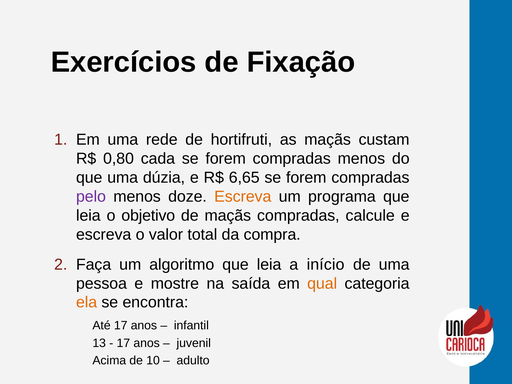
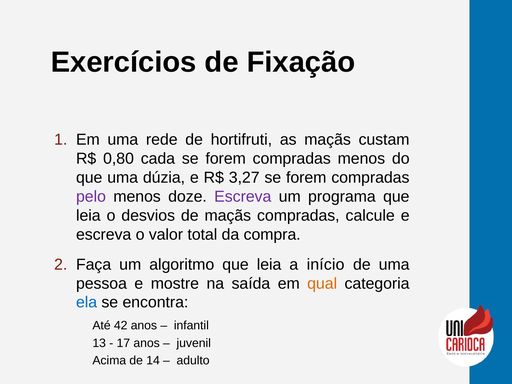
6,65: 6,65 -> 3,27
Escreva at (243, 197) colour: orange -> purple
objetivo: objetivo -> desvios
ela colour: orange -> blue
Até 17: 17 -> 42
10: 10 -> 14
